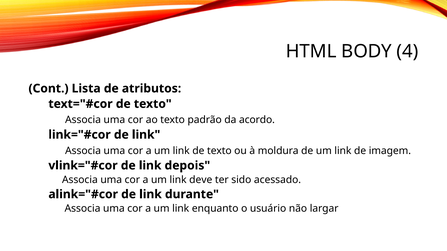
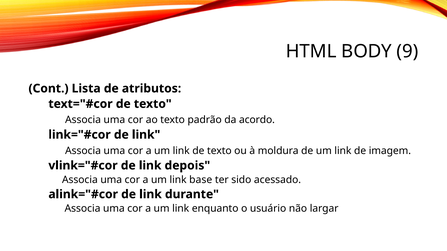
4: 4 -> 9
deve: deve -> base
